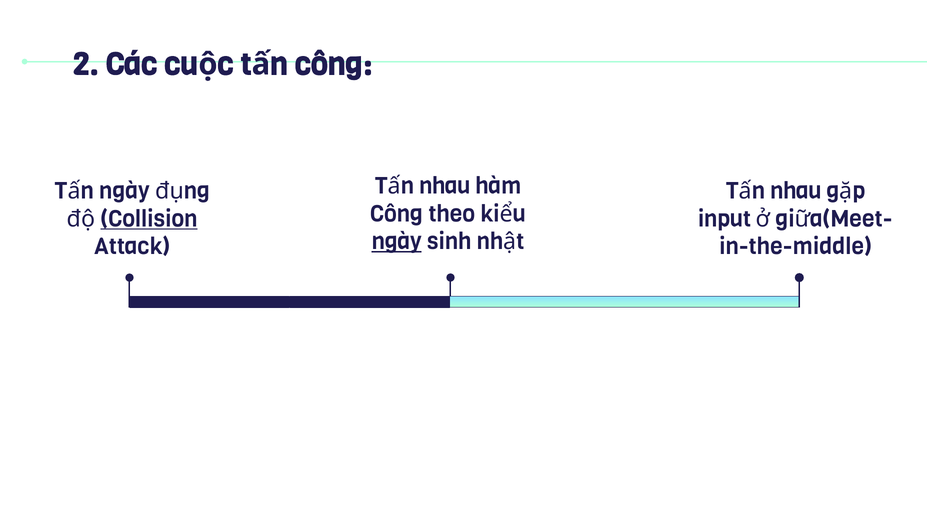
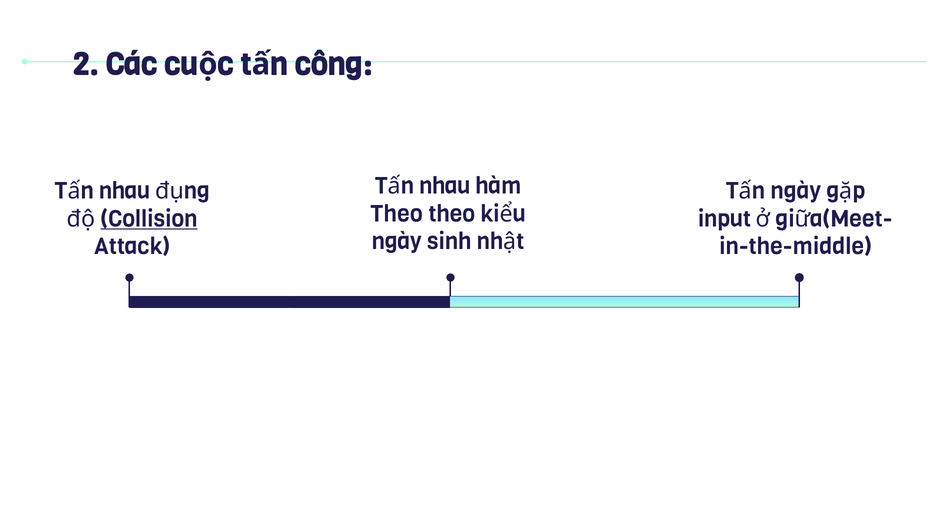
ngày at (124, 191): ngày -> nhau
nhau at (796, 191): nhau -> ngày
Công at (396, 214): Công -> Theo
ngày at (397, 242) underline: present -> none
